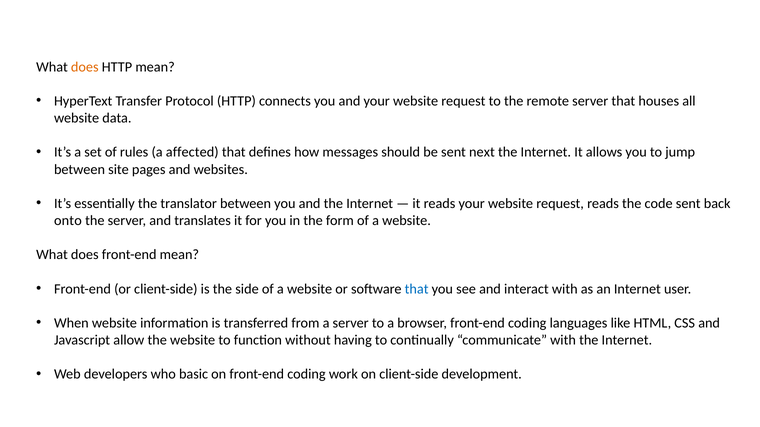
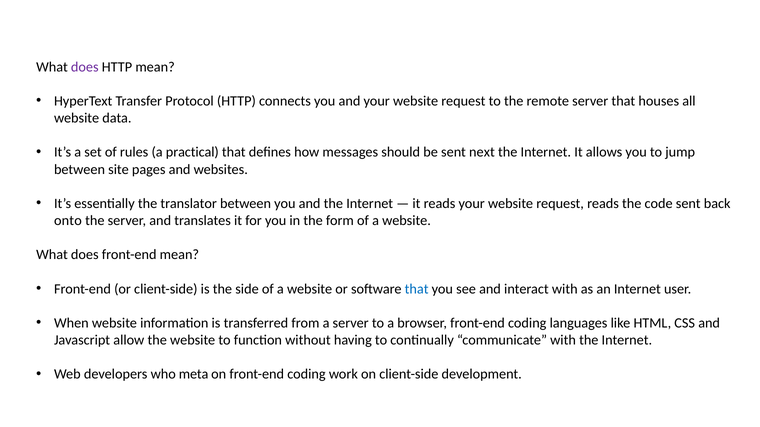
does at (85, 67) colour: orange -> purple
affected: affected -> practical
basic: basic -> meta
